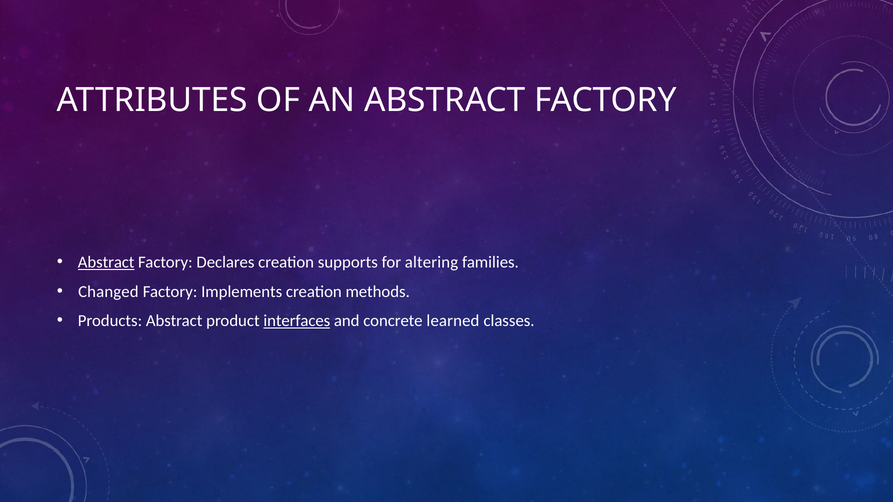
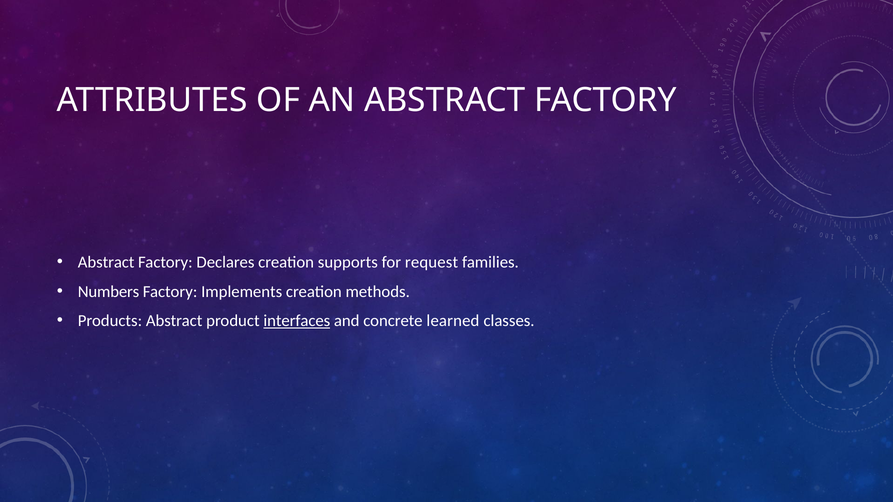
Abstract at (106, 262) underline: present -> none
altering: altering -> request
Changed: Changed -> Numbers
